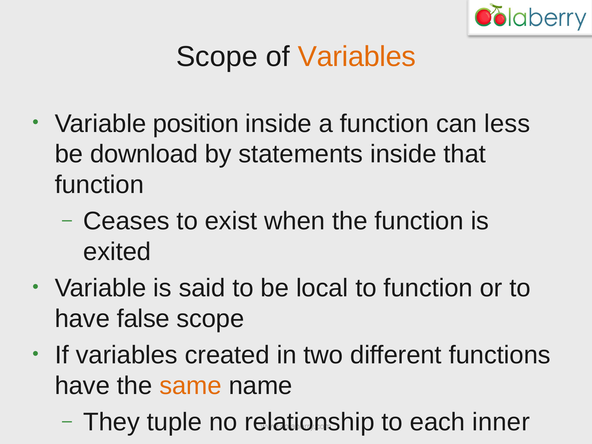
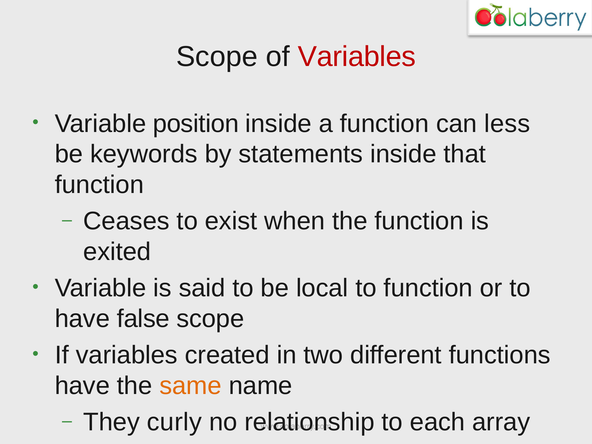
Variables at (357, 57) colour: orange -> red
download: download -> keywords
tuple: tuple -> curly
inner: inner -> array
